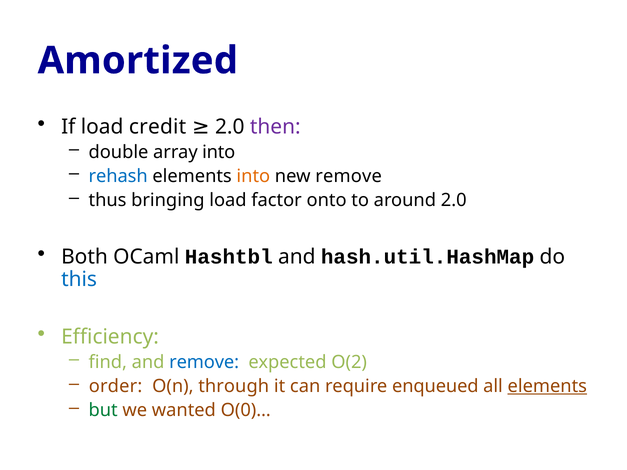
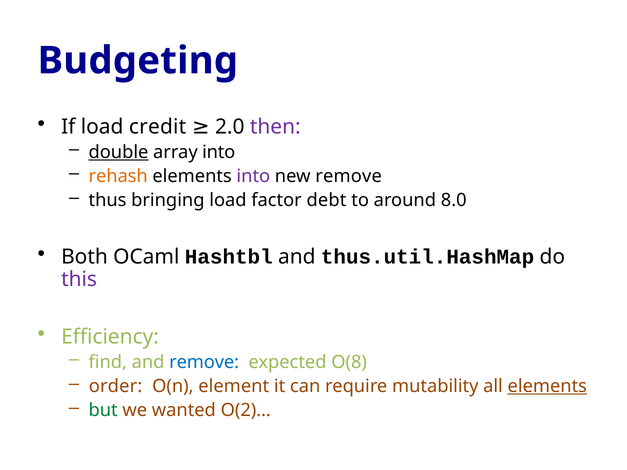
Amortized: Amortized -> Budgeting
double underline: none -> present
rehash colour: blue -> orange
into at (253, 176) colour: orange -> purple
onto: onto -> debt
around 2.0: 2.0 -> 8.0
hash.util.HashMap: hash.util.HashMap -> thus.util.HashMap
this colour: blue -> purple
O(2: O(2 -> O(8
through: through -> element
enqueued: enqueued -> mutability
O(0)…: O(0)… -> O(2)…
